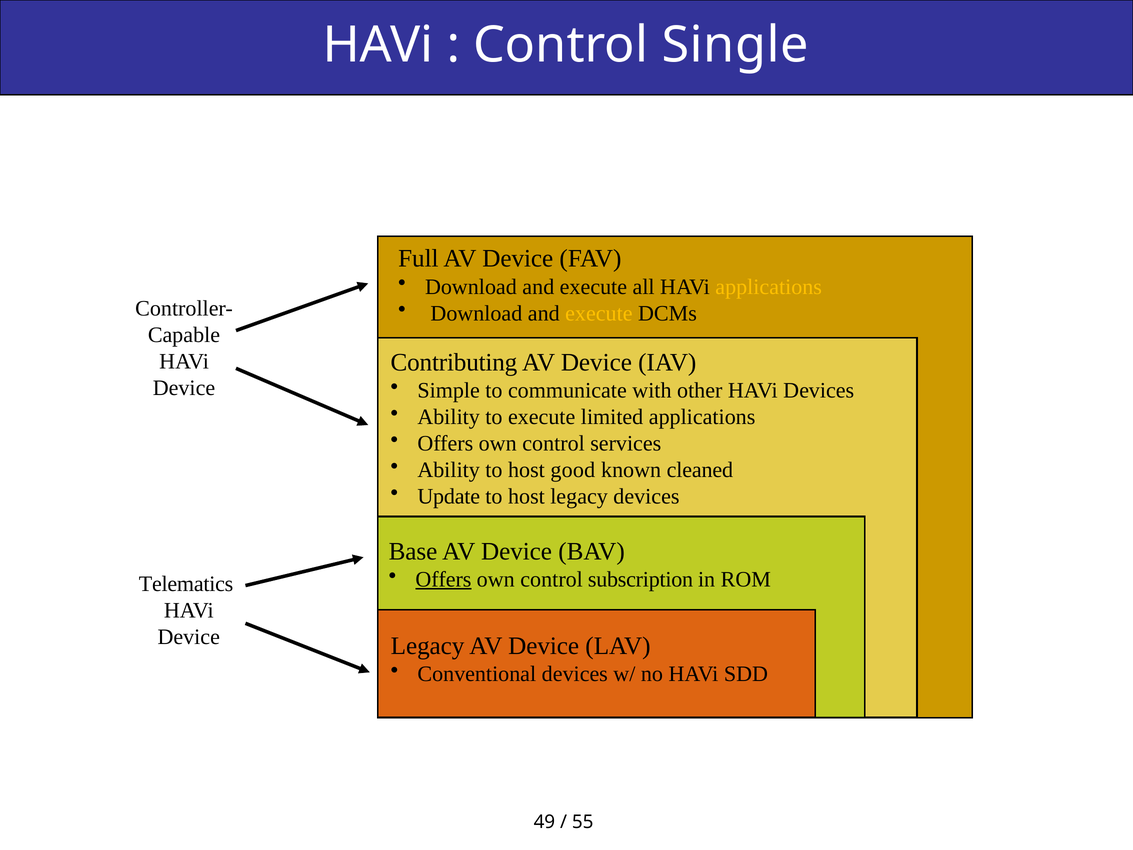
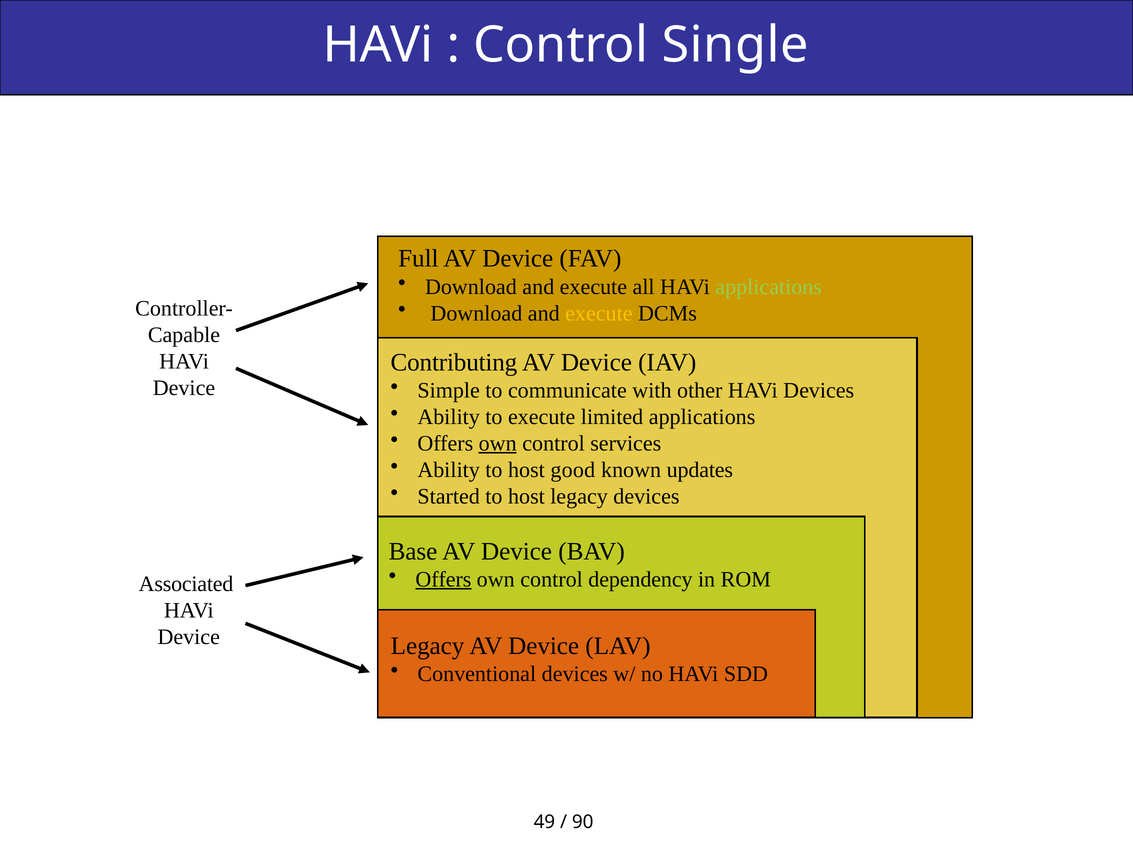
applications at (769, 287) colour: yellow -> light green
own at (498, 443) underline: none -> present
cleaned: cleaned -> updates
Update: Update -> Started
subscription: subscription -> dependency
Telematics: Telematics -> Associated
55: 55 -> 90
